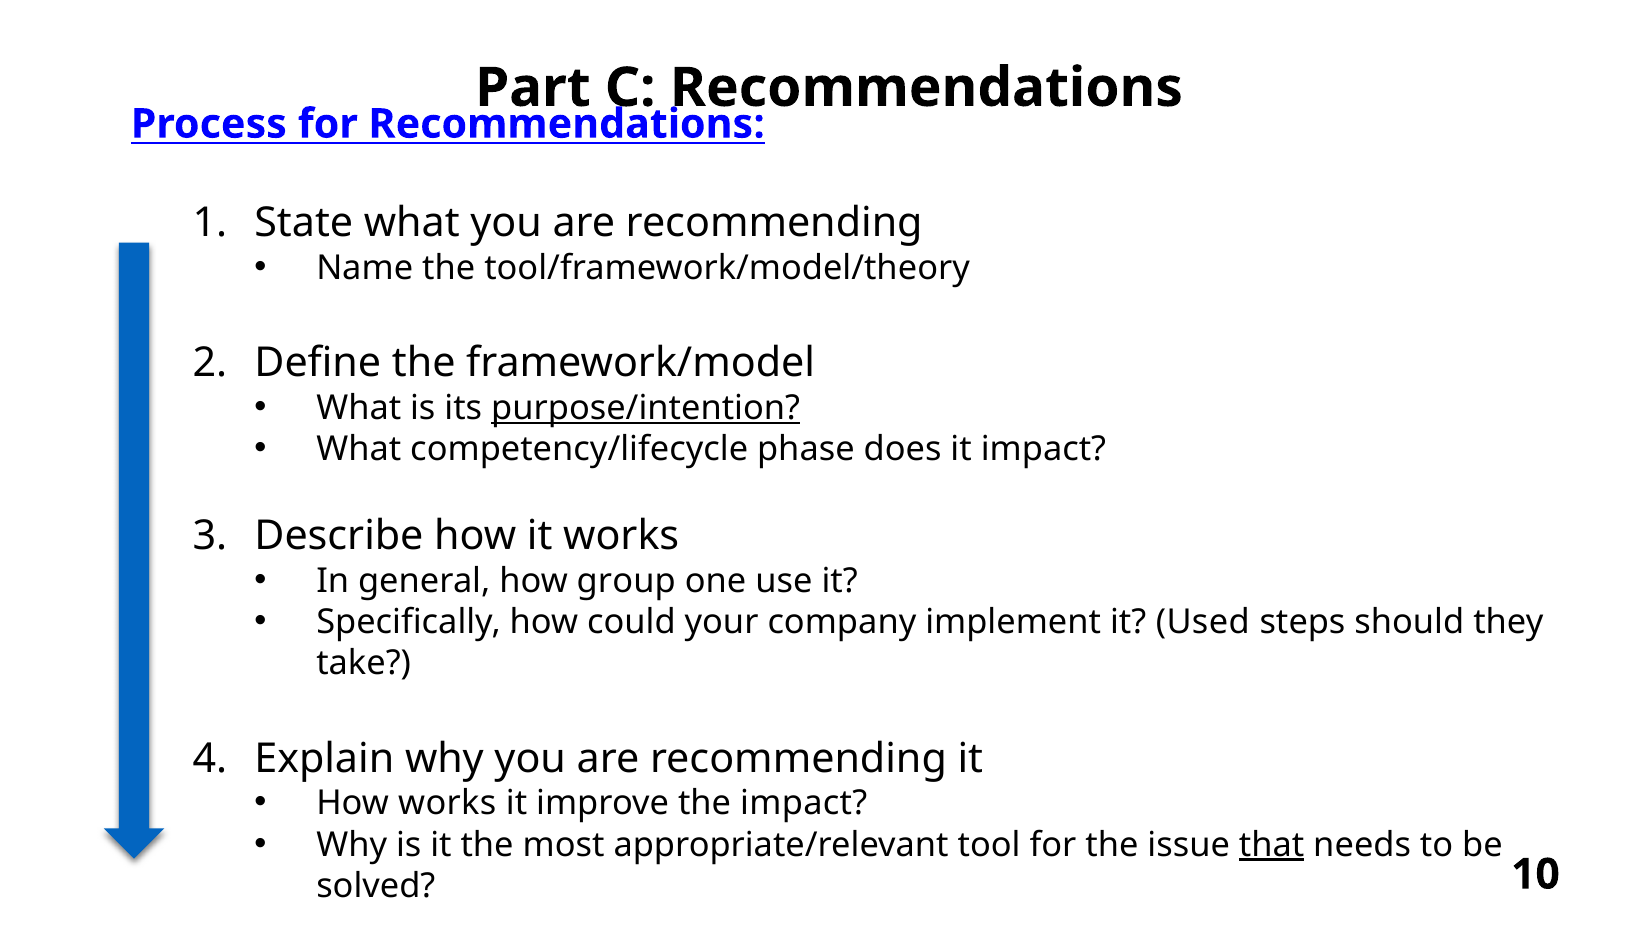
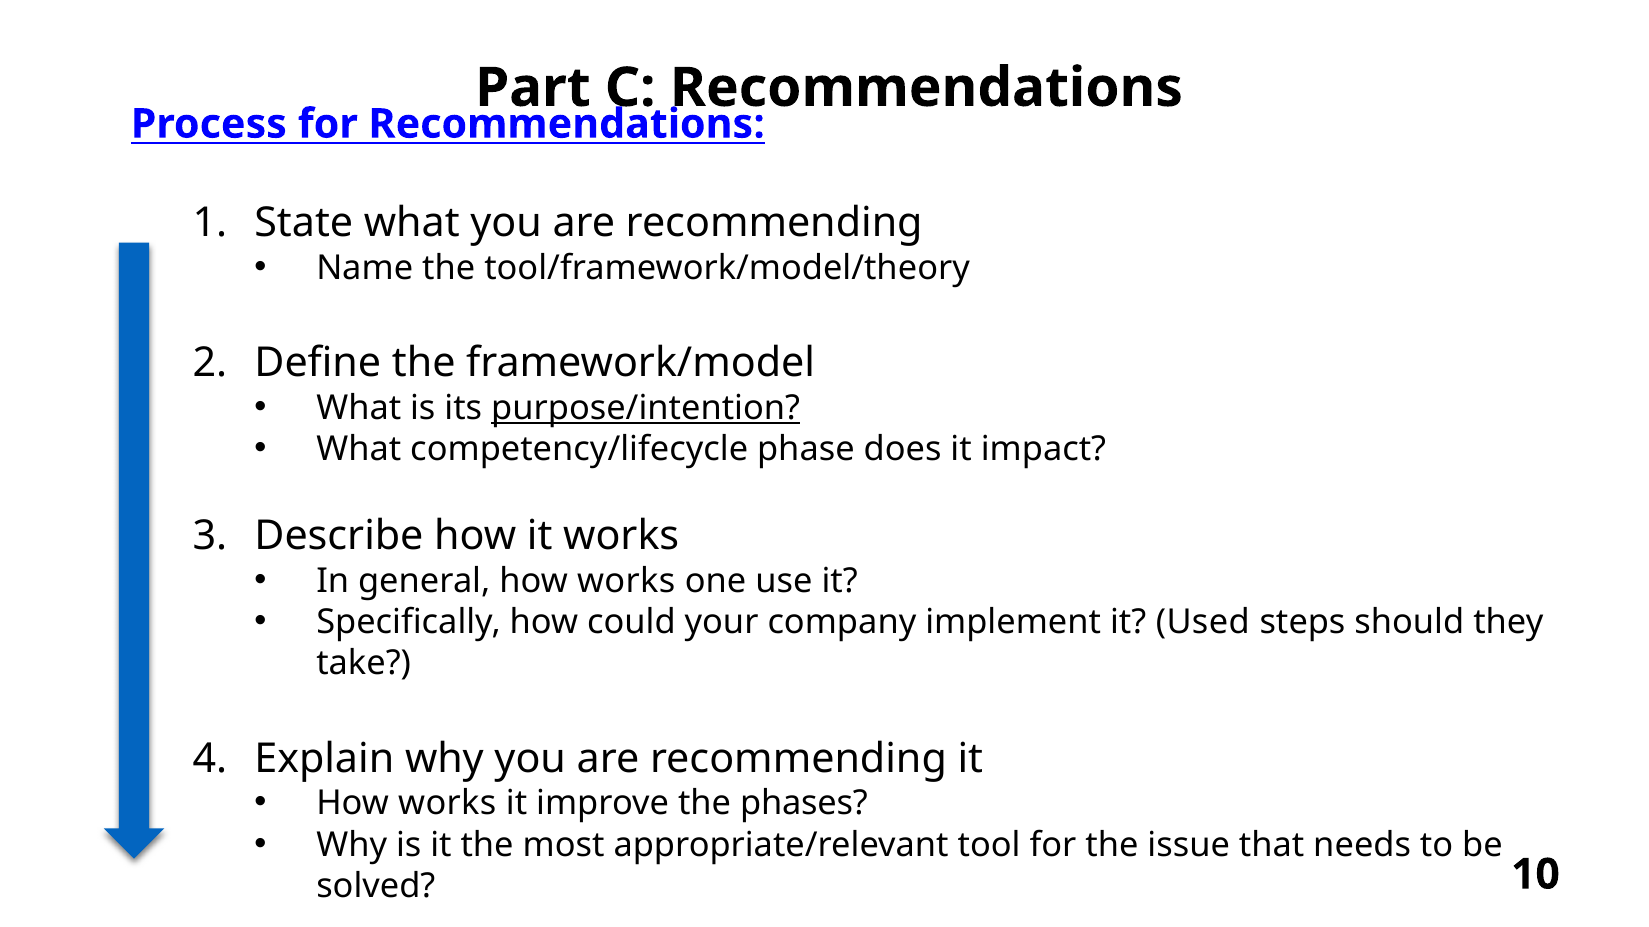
general how group: group -> works
the impact: impact -> phases
that underline: present -> none
